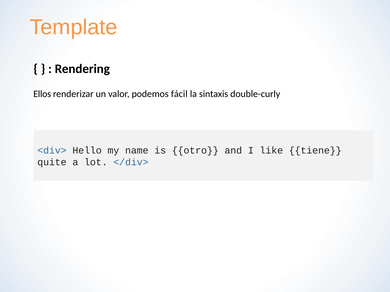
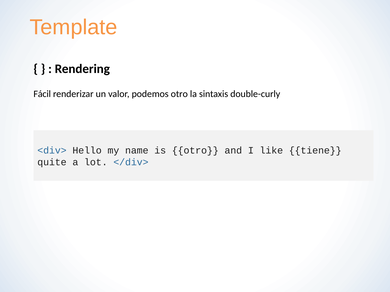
Ellos: Ellos -> Fácil
podemos fácil: fácil -> otro
